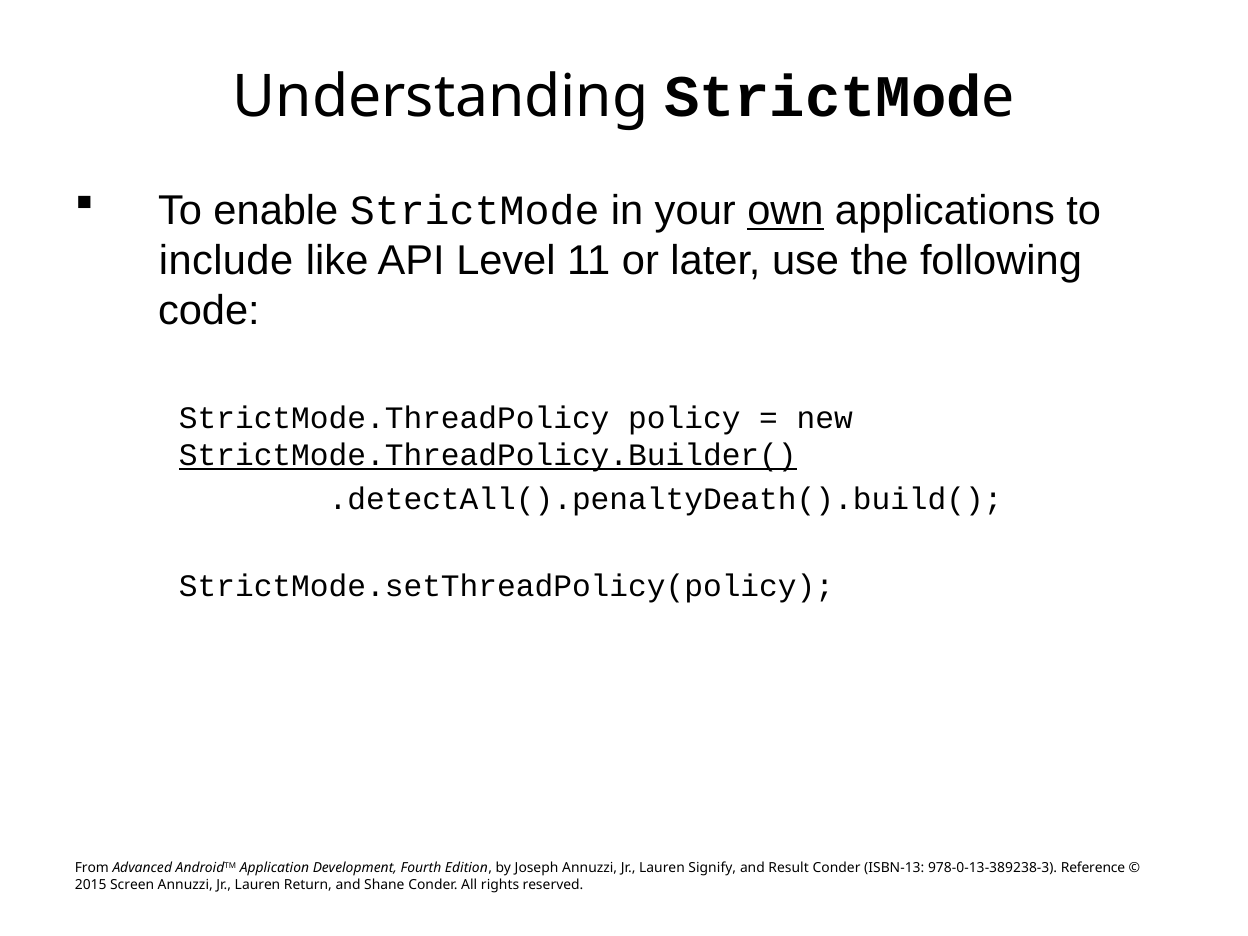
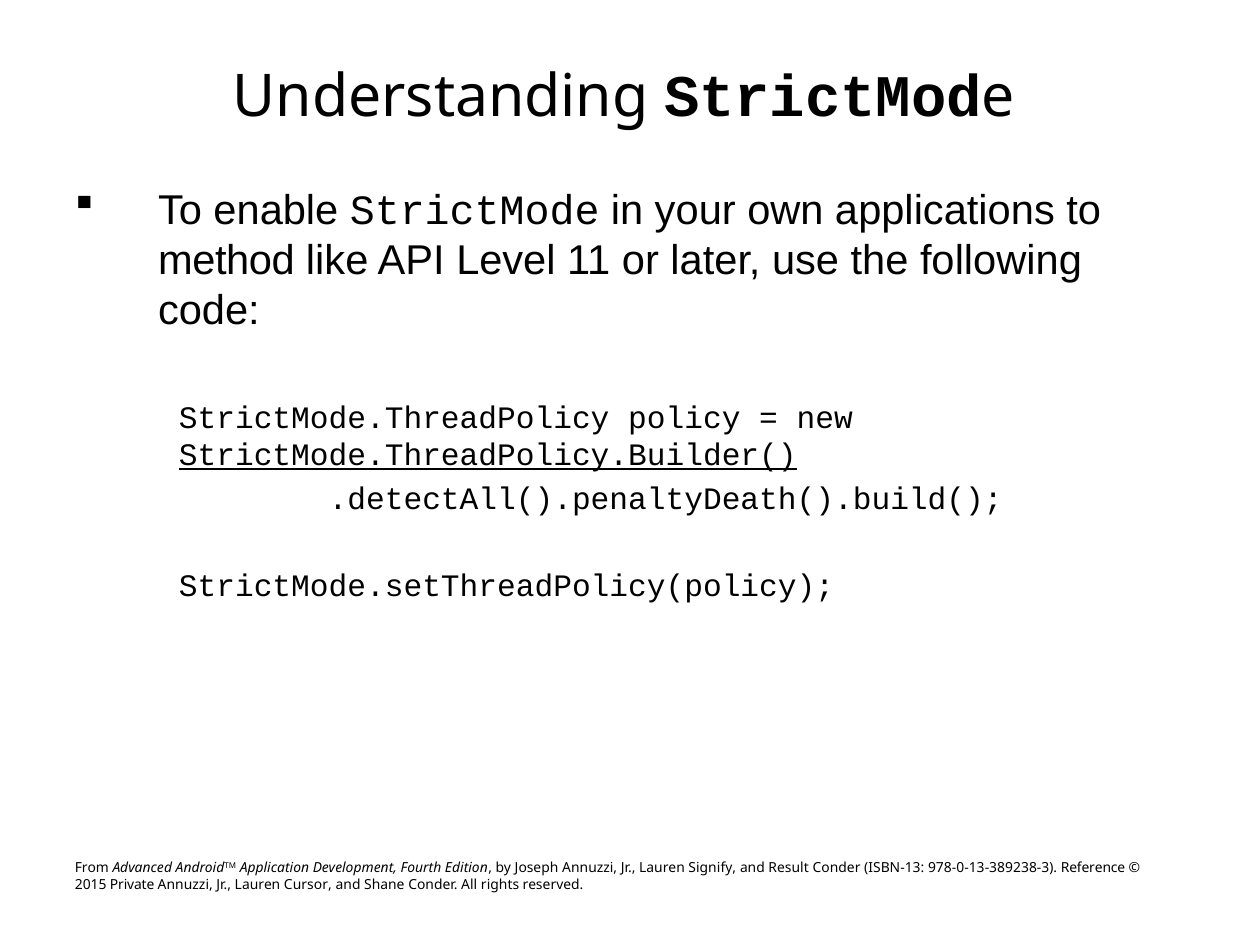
own underline: present -> none
include: include -> method
Screen: Screen -> Private
Return: Return -> Cursor
